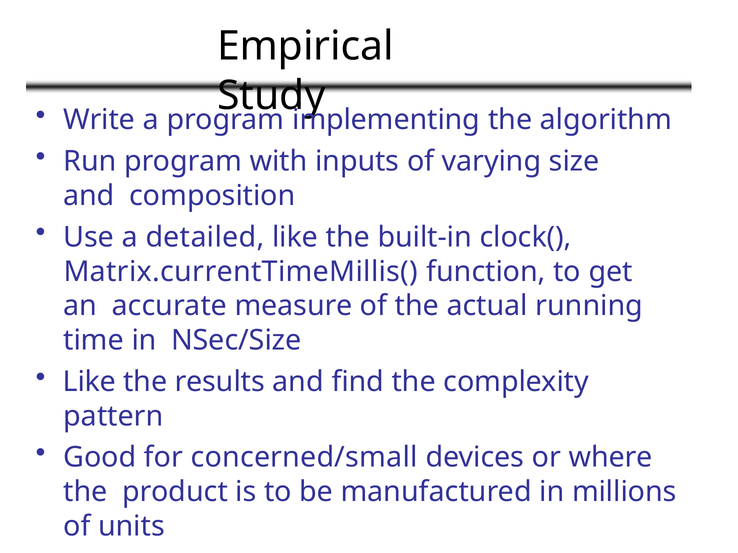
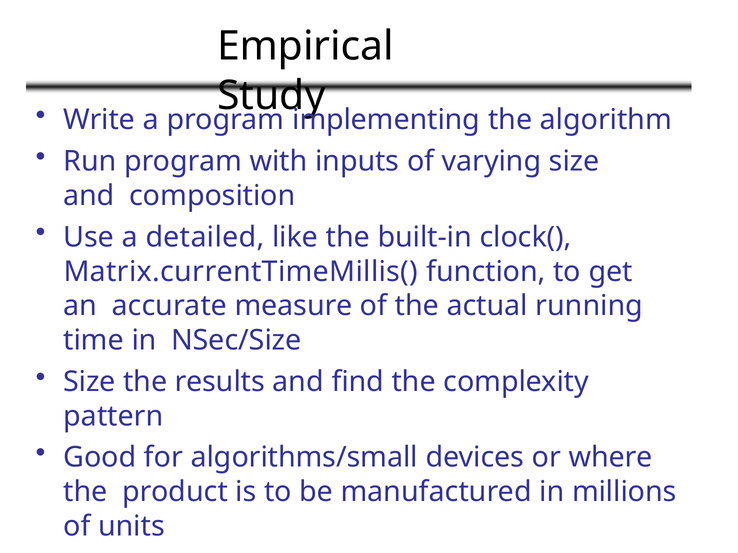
Like at (90, 382): Like -> Size
concerned/small: concerned/small -> algorithms/small
